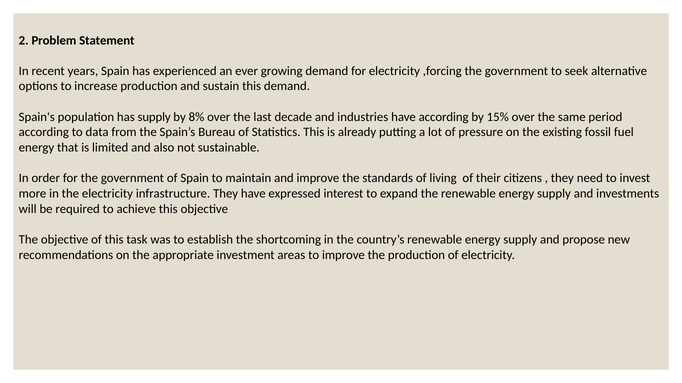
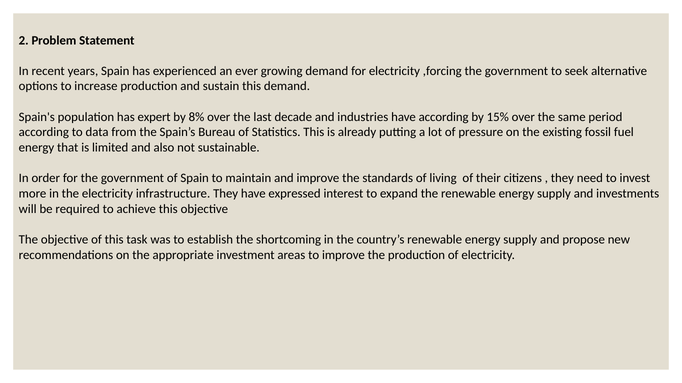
has supply: supply -> expert
